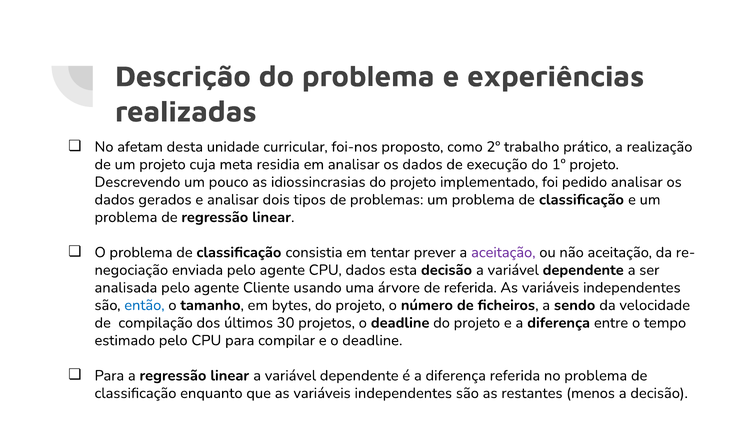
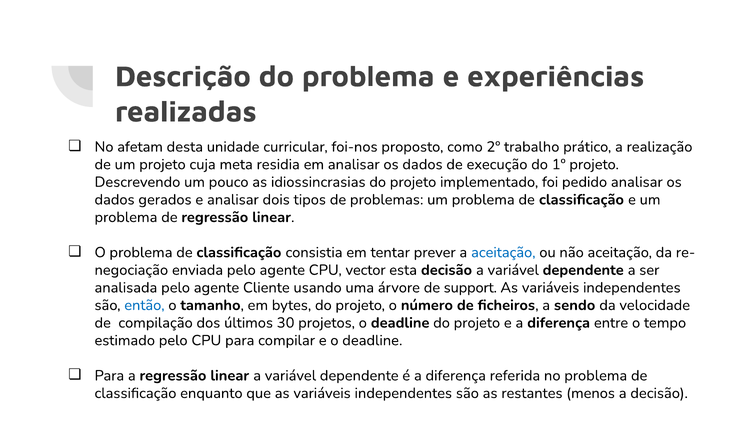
aceitação at (503, 252) colour: purple -> blue
CPU dados: dados -> vector
de referida: referida -> support
